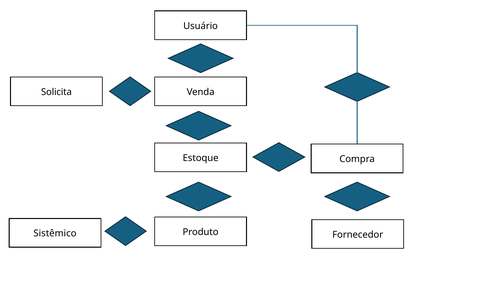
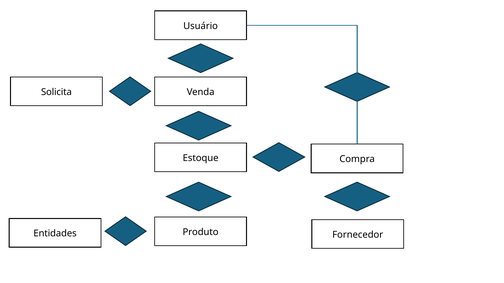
Sistêmico: Sistêmico -> Entidades
